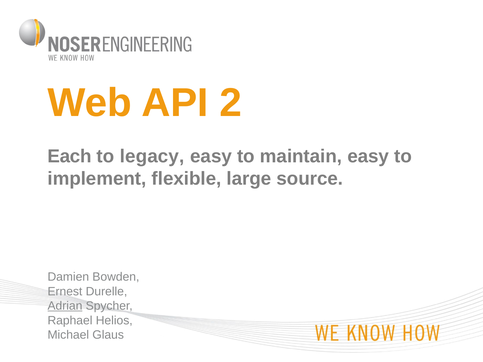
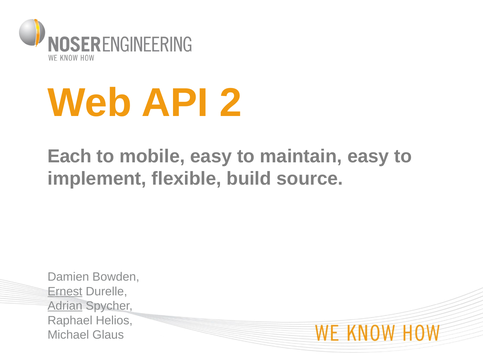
legacy: legacy -> mobile
large: large -> build
Ernest underline: none -> present
